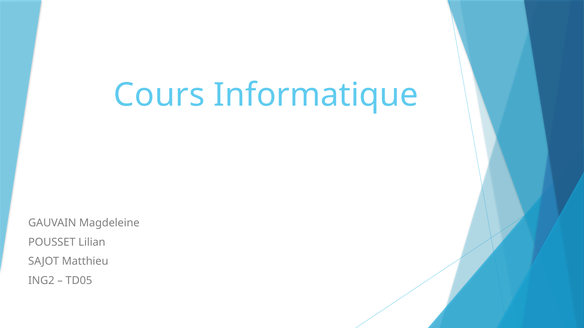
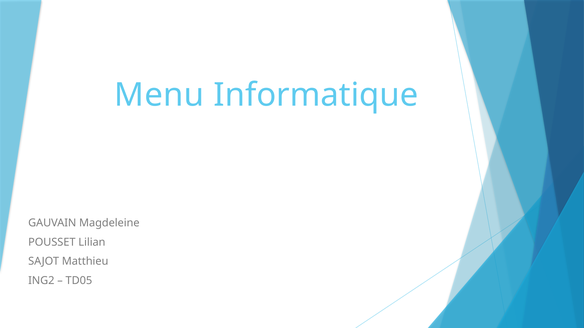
Cours: Cours -> Menu
